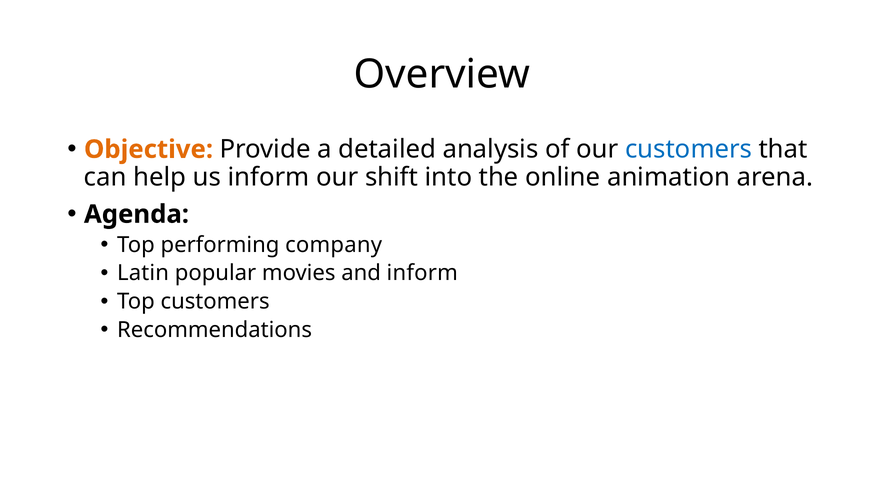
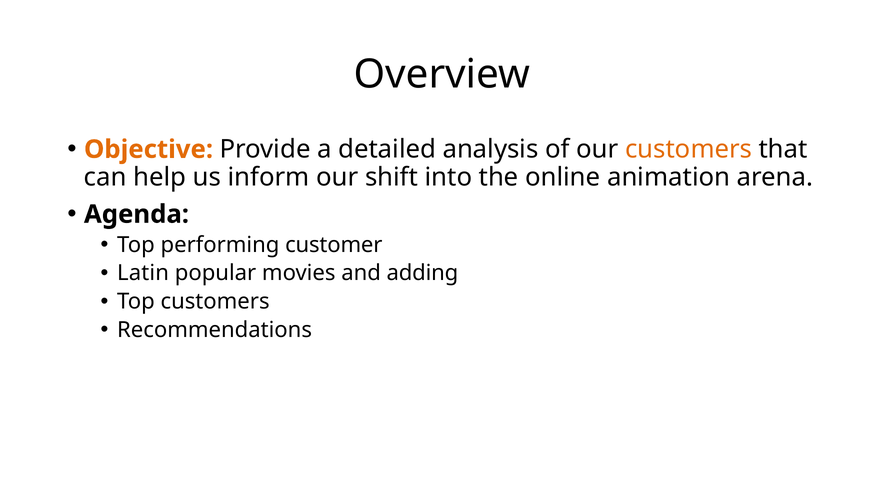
customers at (689, 149) colour: blue -> orange
company: company -> customer
and inform: inform -> adding
